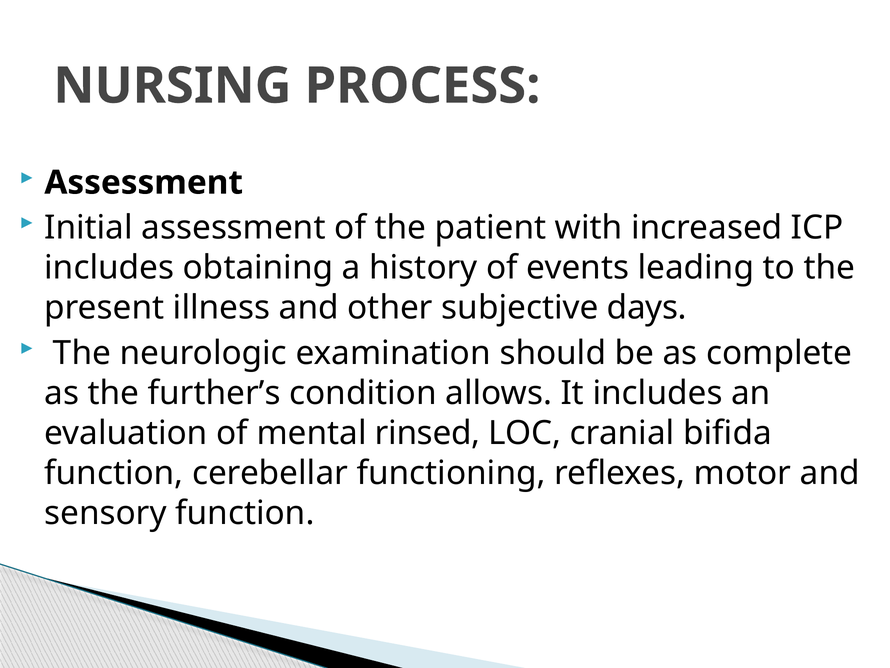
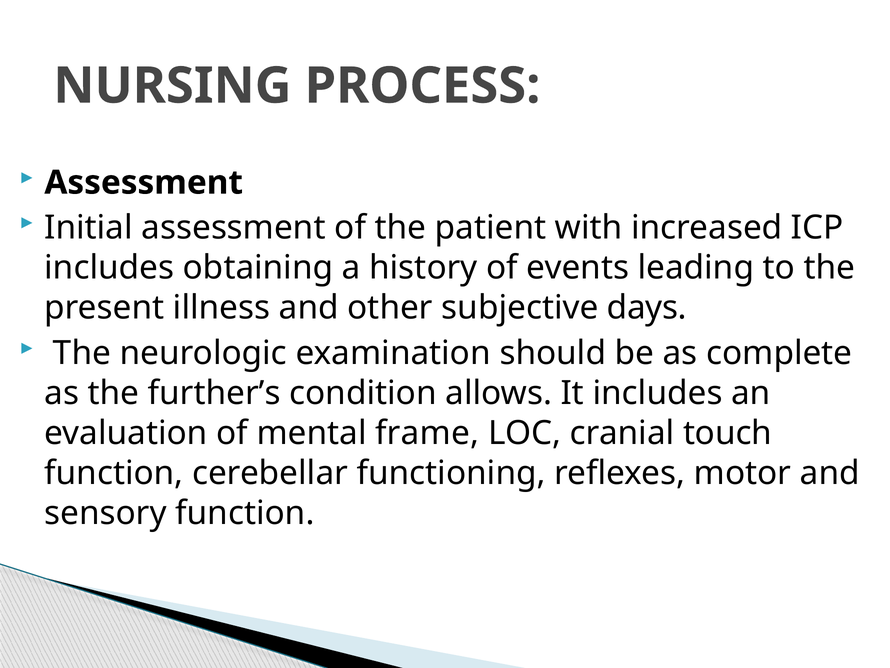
rinsed: rinsed -> frame
bifida: bifida -> touch
